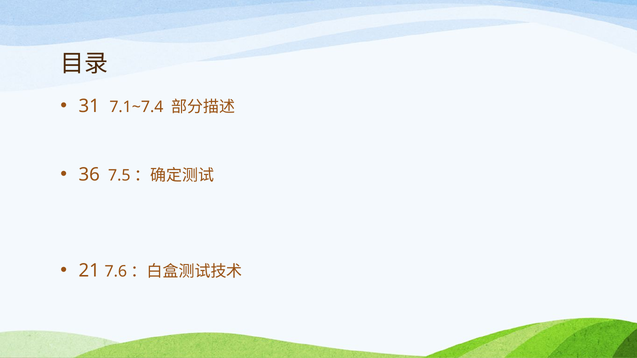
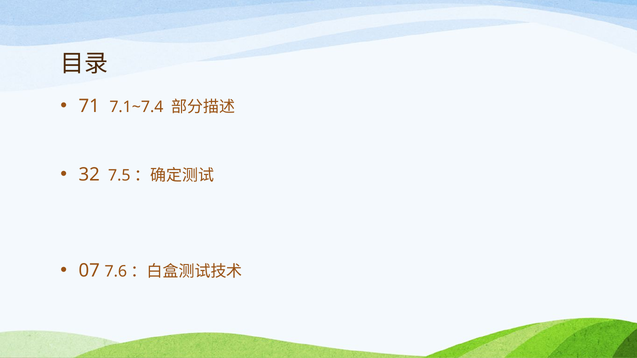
31: 31 -> 71
36: 36 -> 32
21: 21 -> 07
